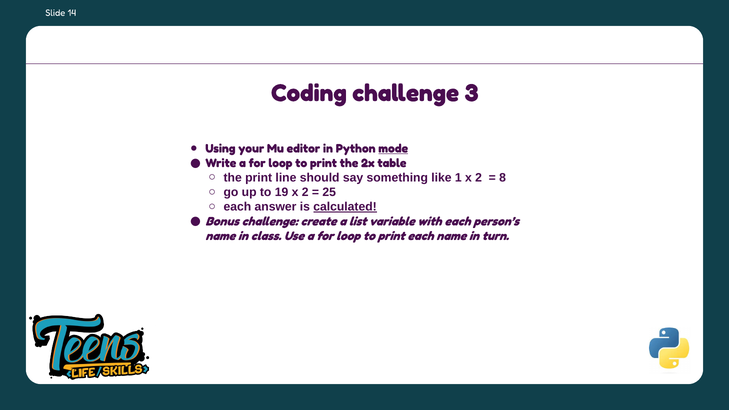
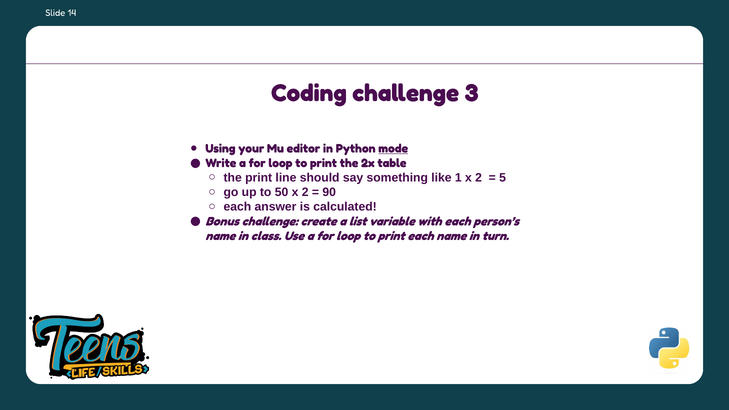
8: 8 -> 5
19: 19 -> 50
25: 25 -> 90
calculated underline: present -> none
